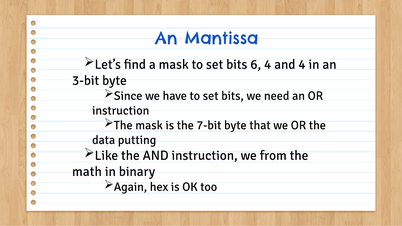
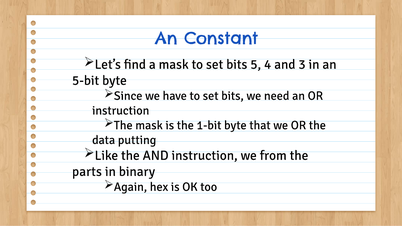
Mantissa: Mantissa -> Constant
6: 6 -> 5
and 4: 4 -> 3
3-bit: 3-bit -> 5-bit
7-bit: 7-bit -> 1-bit
math: math -> parts
